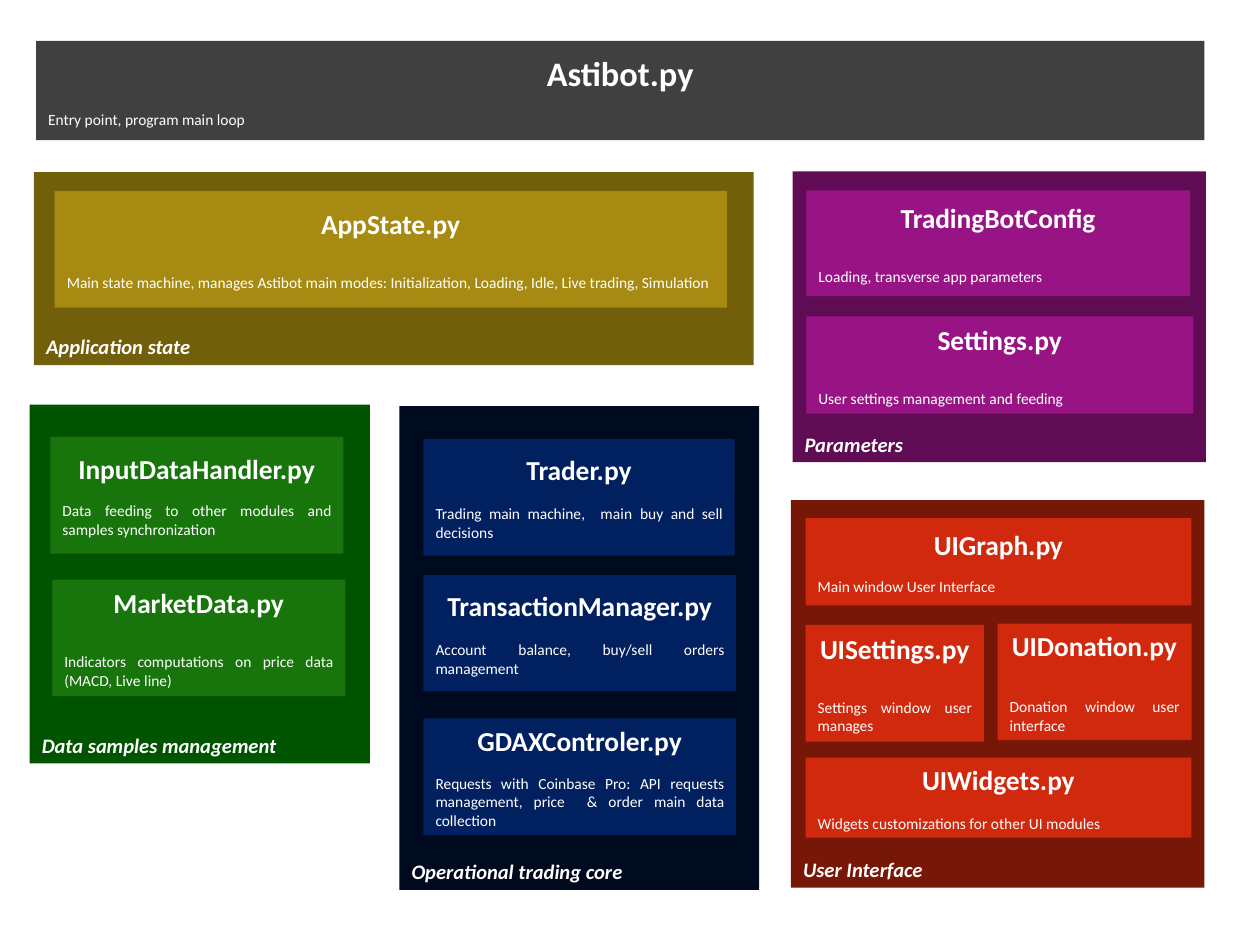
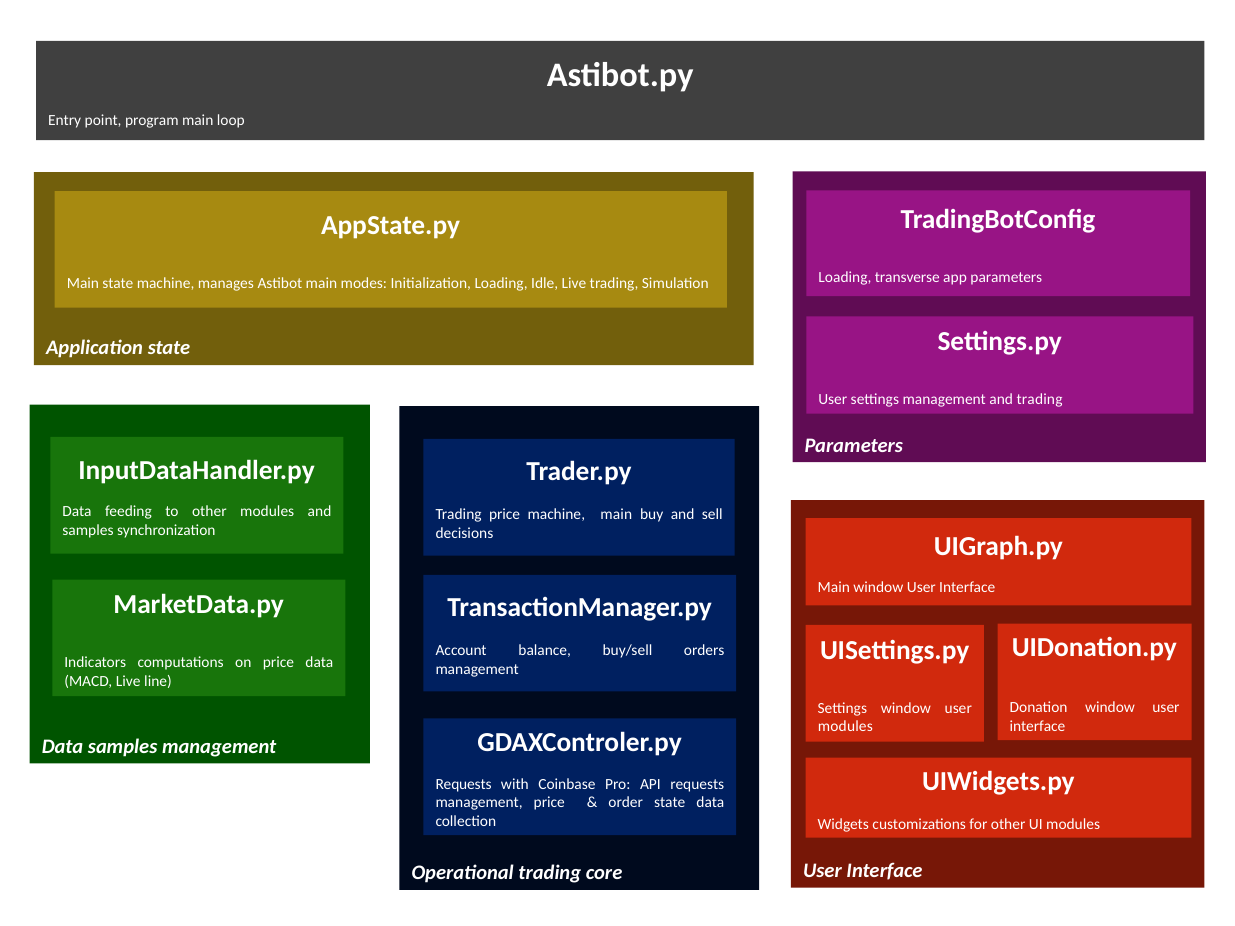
and feeding: feeding -> trading
Trading main: main -> price
manages at (846, 727): manages -> modules
order main: main -> state
